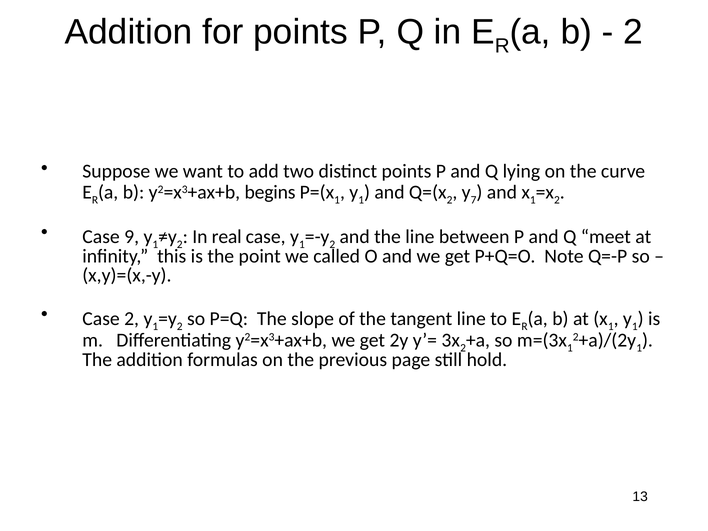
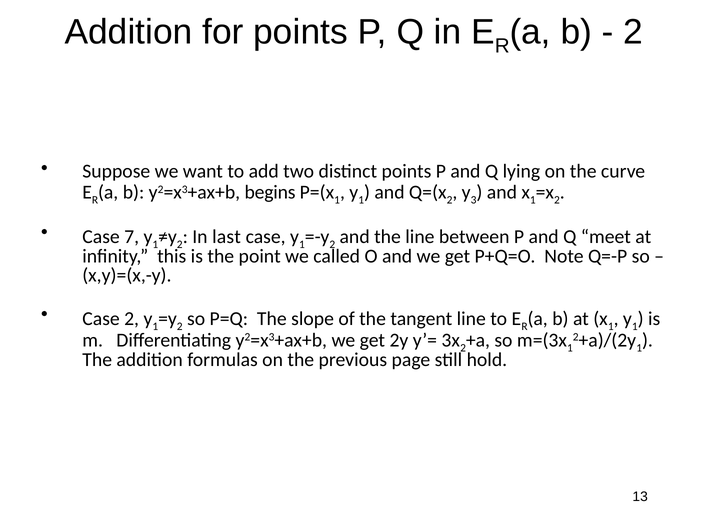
7: 7 -> 3
9: 9 -> 7
real: real -> last
